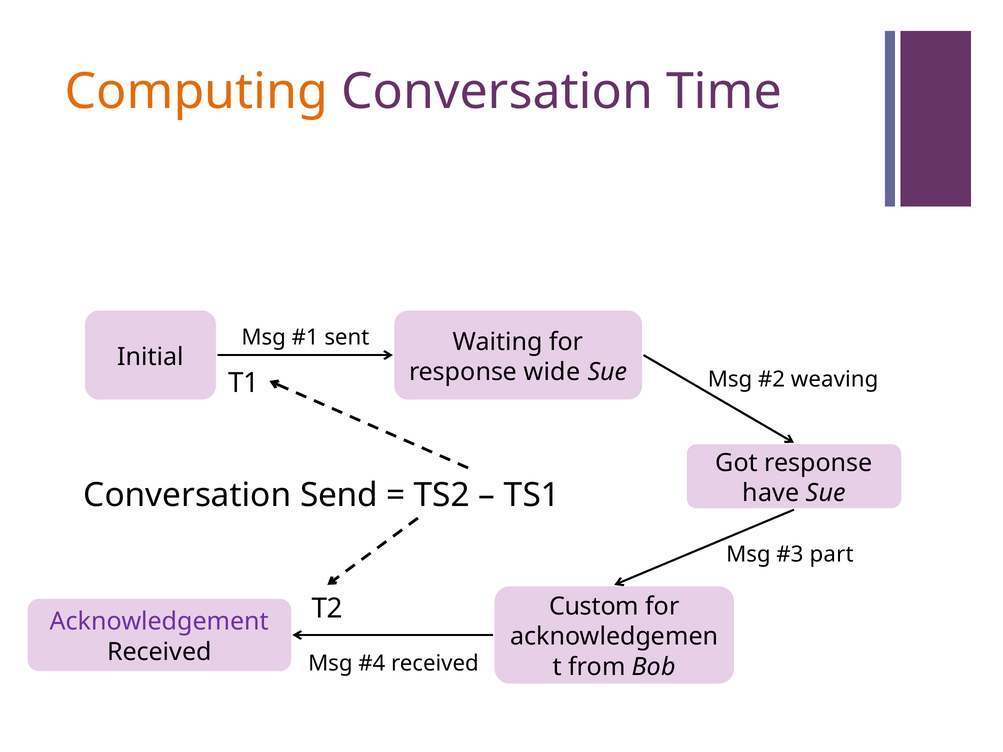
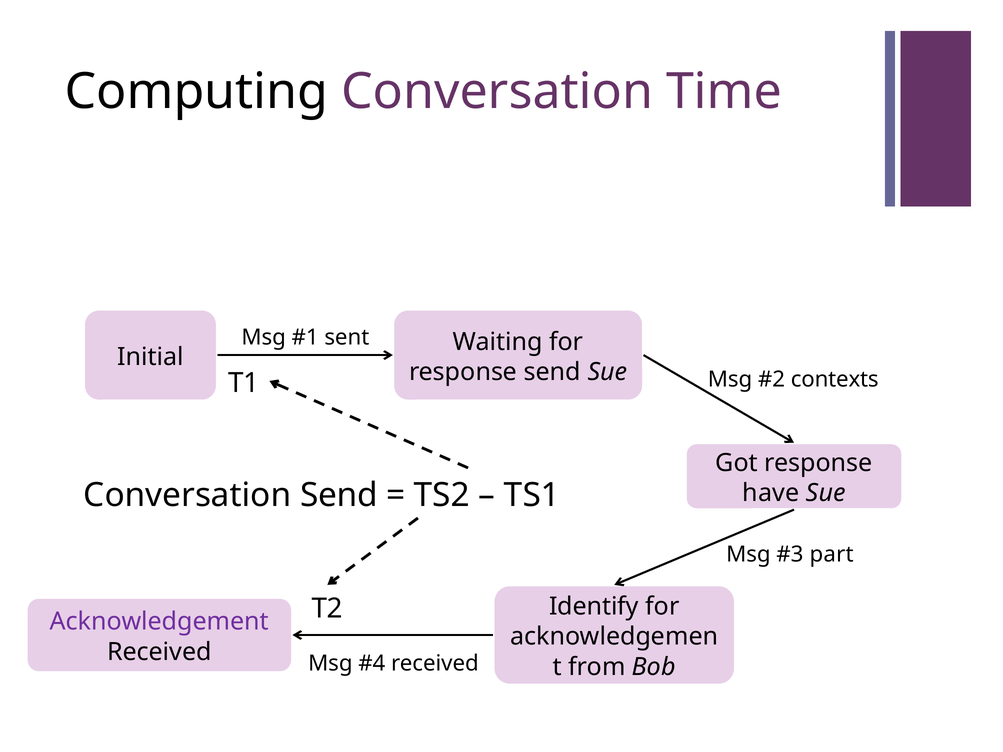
Computing colour: orange -> black
response wide: wide -> send
weaving: weaving -> contexts
Custom: Custom -> Identify
